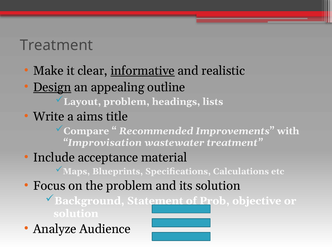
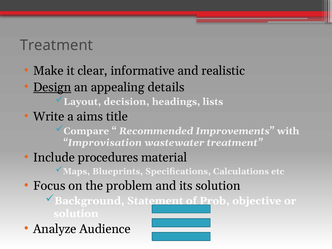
informative underline: present -> none
outline: outline -> details
Layout problem: problem -> decision
acceptance: acceptance -> procedures
